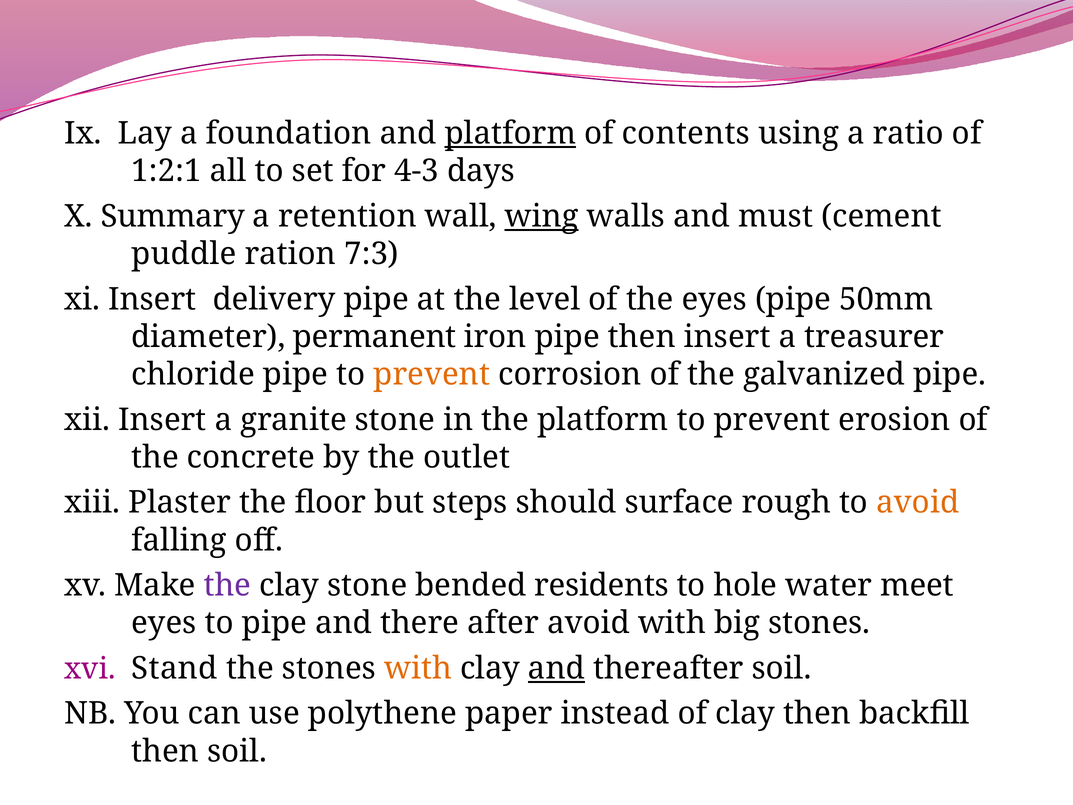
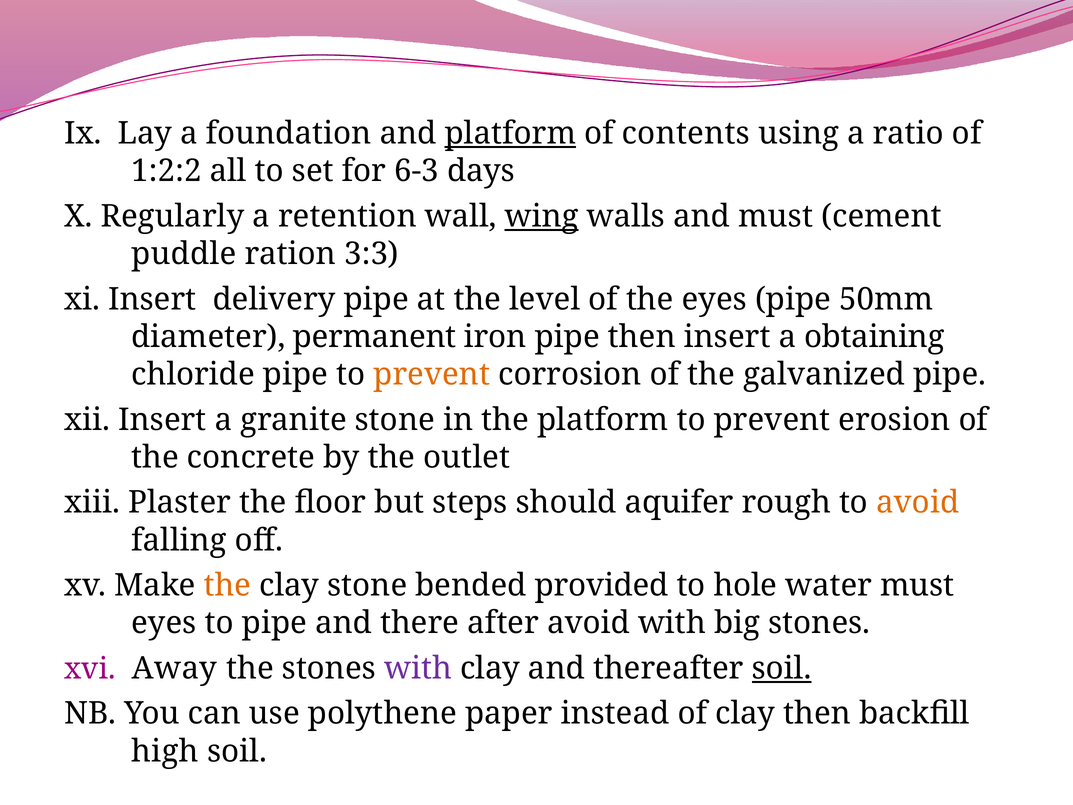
1:2:1: 1:2:1 -> 1:2:2
4-3: 4-3 -> 6-3
Summary: Summary -> Regularly
7:3: 7:3 -> 3:3
treasurer: treasurer -> obtaining
surface: surface -> aquifer
the at (227, 585) colour: purple -> orange
residents: residents -> provided
water meet: meet -> must
Stand: Stand -> Away
with at (418, 668) colour: orange -> purple
and at (556, 668) underline: present -> none
soil at (782, 668) underline: none -> present
then at (165, 751): then -> high
